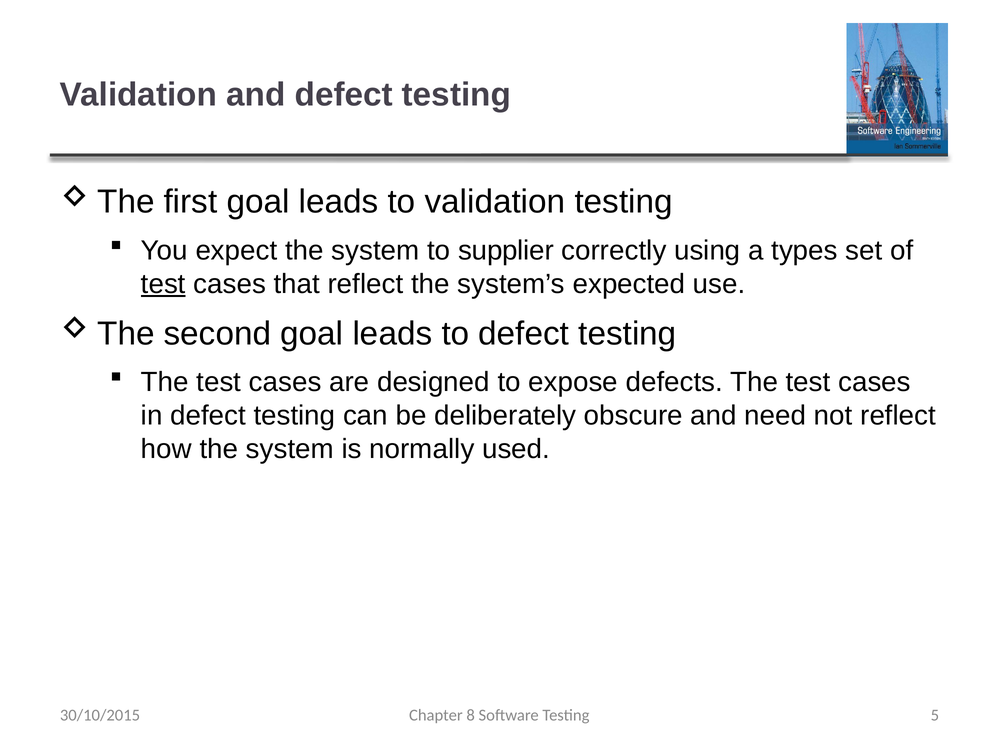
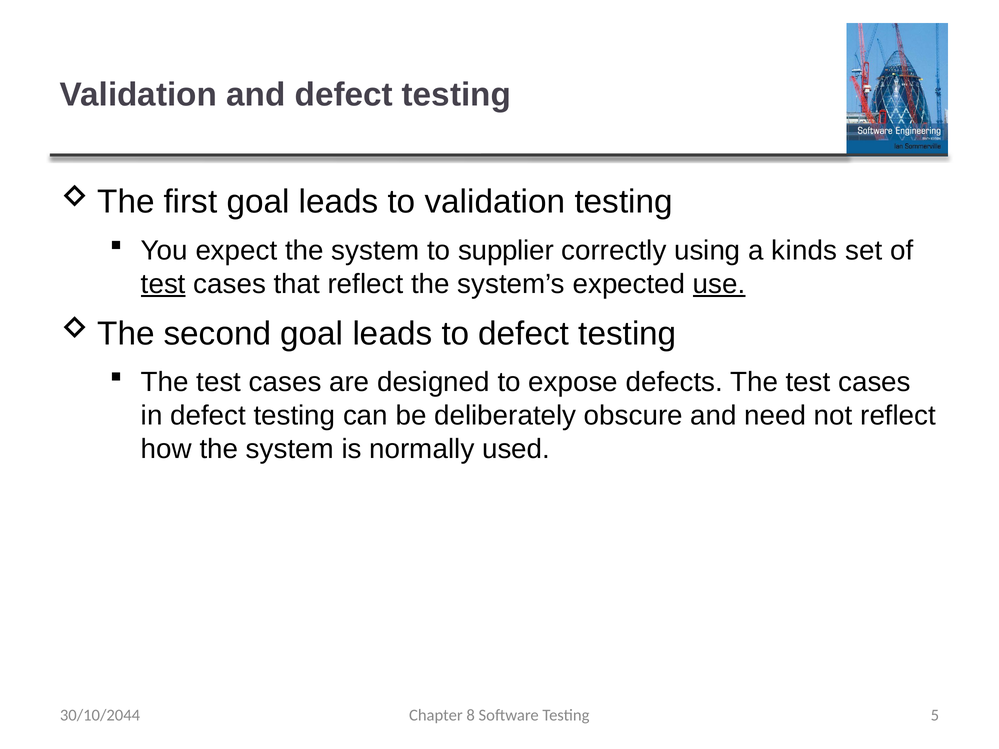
types: types -> kinds
use underline: none -> present
30/10/2015: 30/10/2015 -> 30/10/2044
